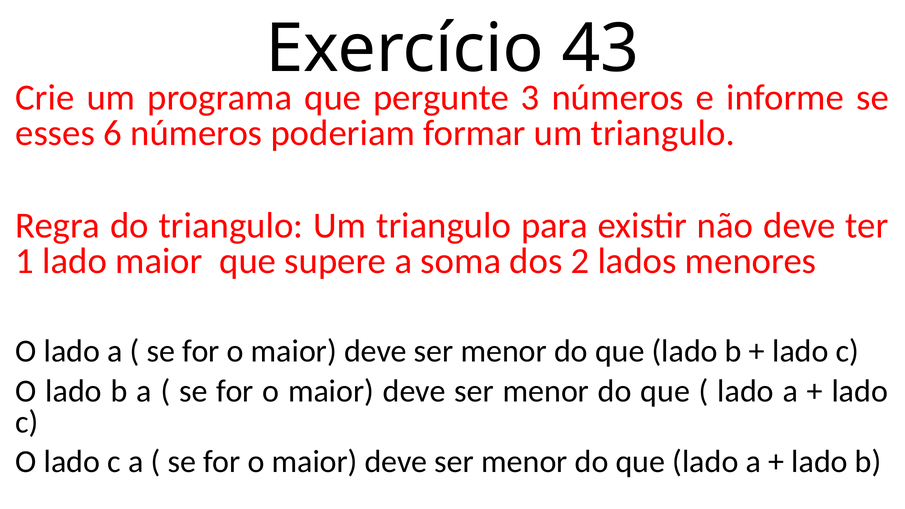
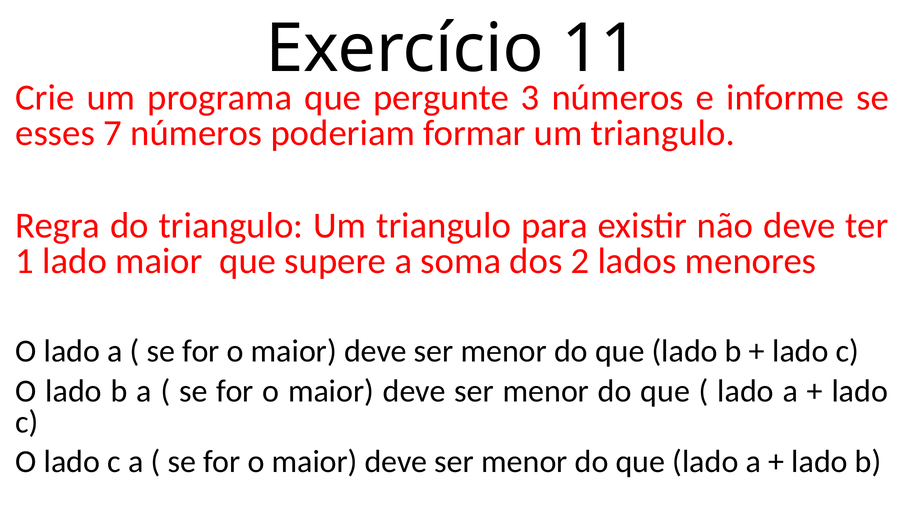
43: 43 -> 11
6: 6 -> 7
